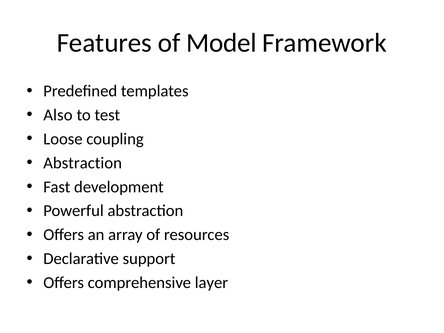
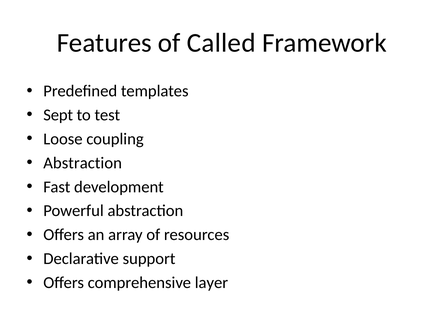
Model: Model -> Called
Also: Also -> Sept
